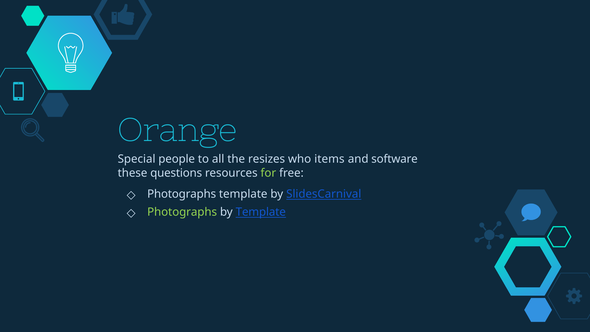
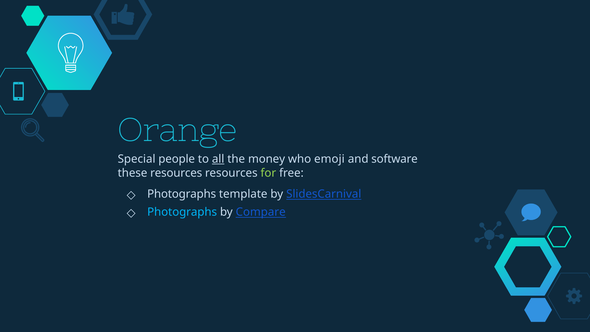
all underline: none -> present
resizes: resizes -> money
items: items -> emoji
these questions: questions -> resources
Photographs at (182, 212) colour: light green -> light blue
by Template: Template -> Compare
